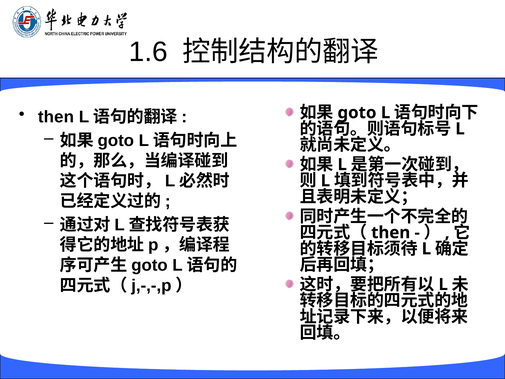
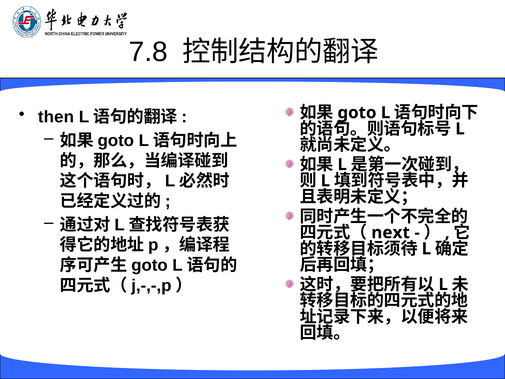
1.6: 1.6 -> 7.8
then at (391, 232): then -> next
